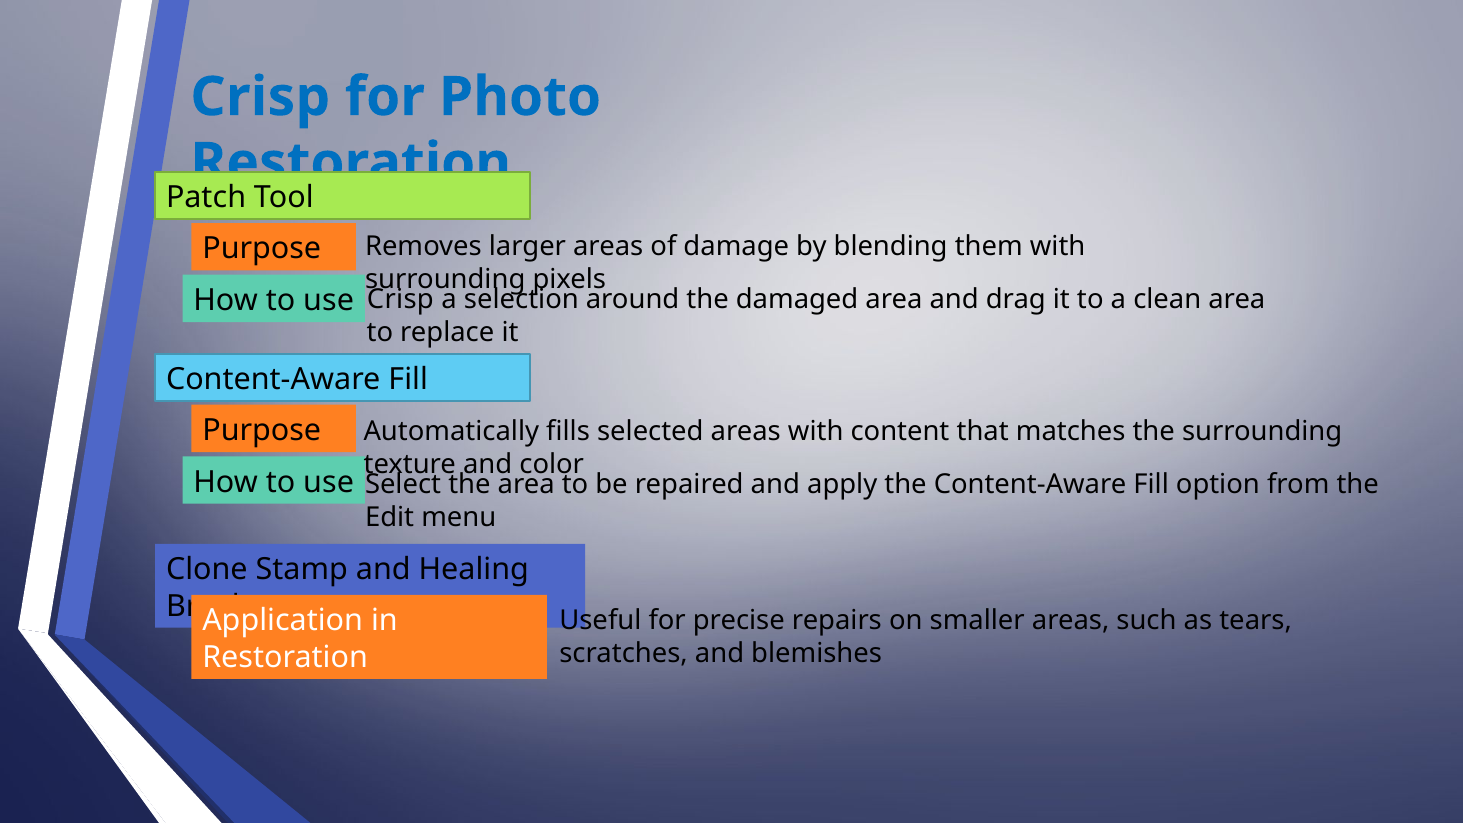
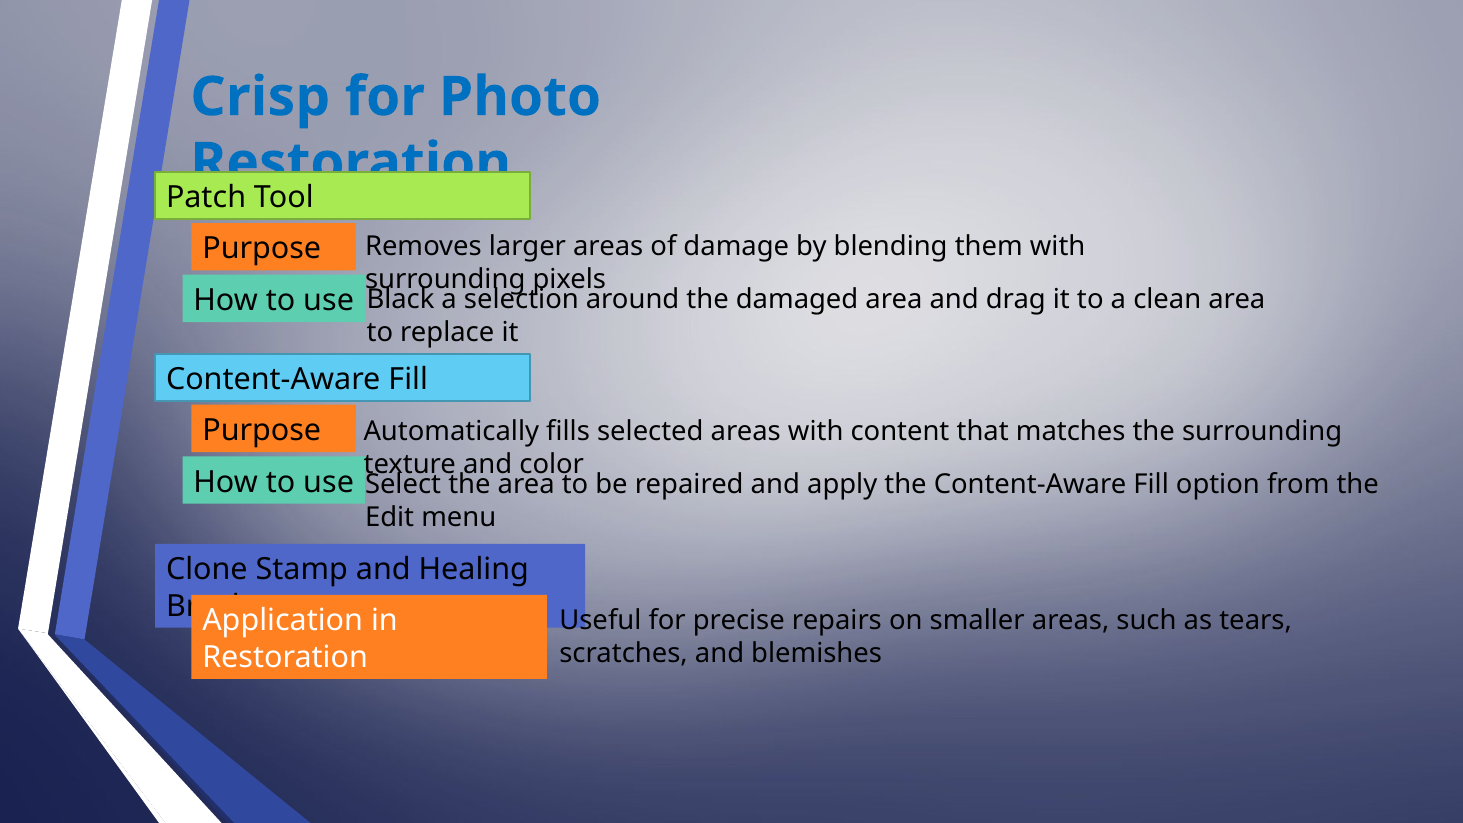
Crisp at (400, 300): Crisp -> Black
